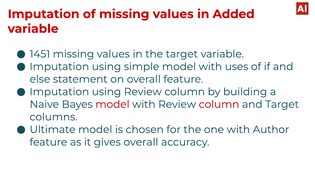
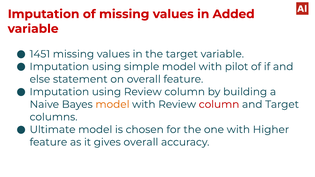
uses: uses -> pilot
model at (112, 104) colour: red -> orange
Author: Author -> Higher
